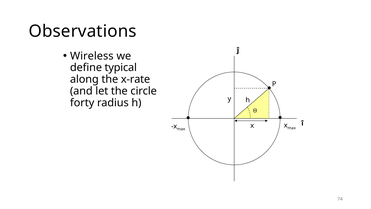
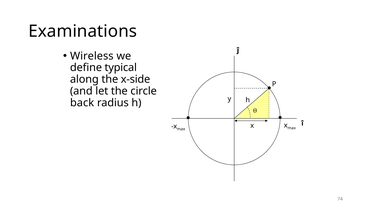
Observations: Observations -> Examinations
x-rate: x-rate -> x-side
forty: forty -> back
